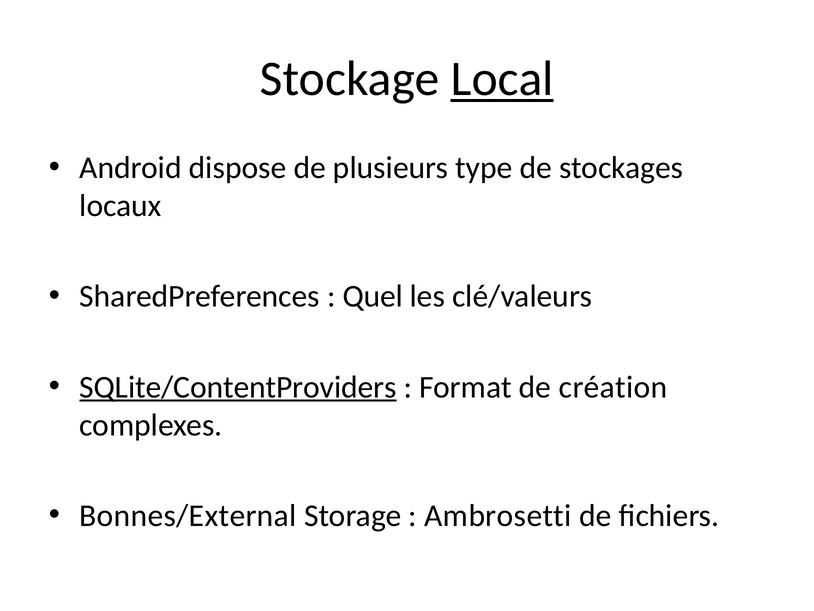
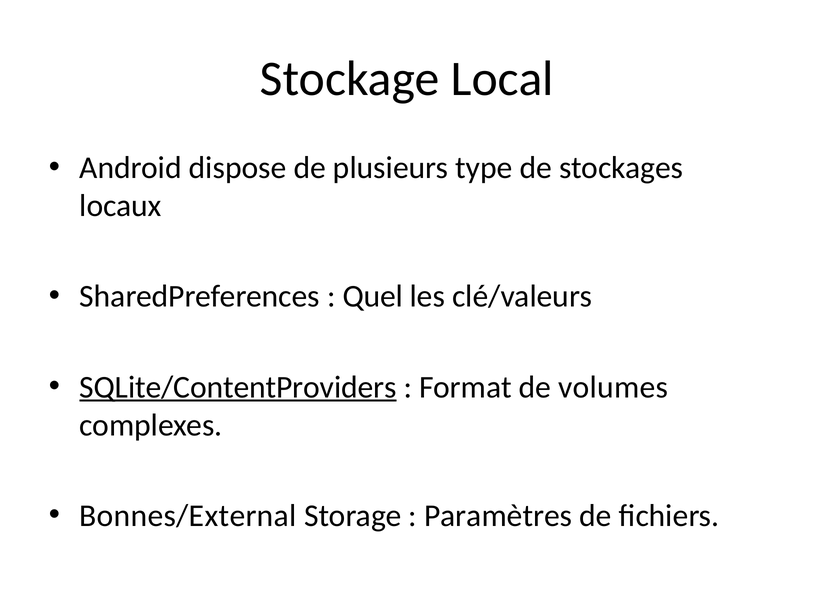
Local underline: present -> none
création: création -> volumes
Ambrosetti: Ambrosetti -> Paramètres
